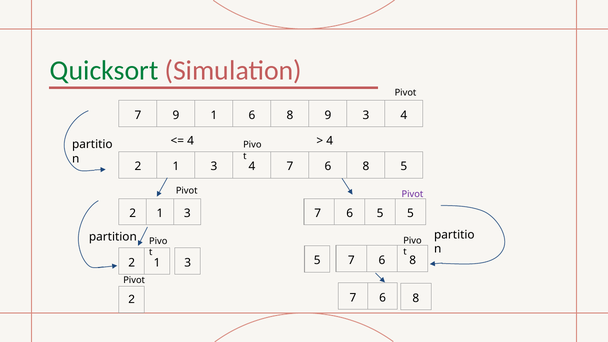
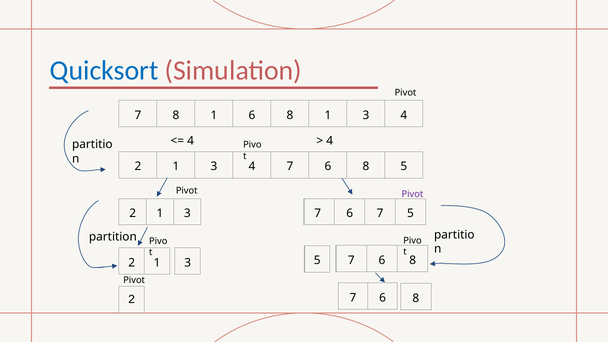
Quicksort colour: green -> blue
7 9: 9 -> 8
6 8 9: 9 -> 1
6 5: 5 -> 7
